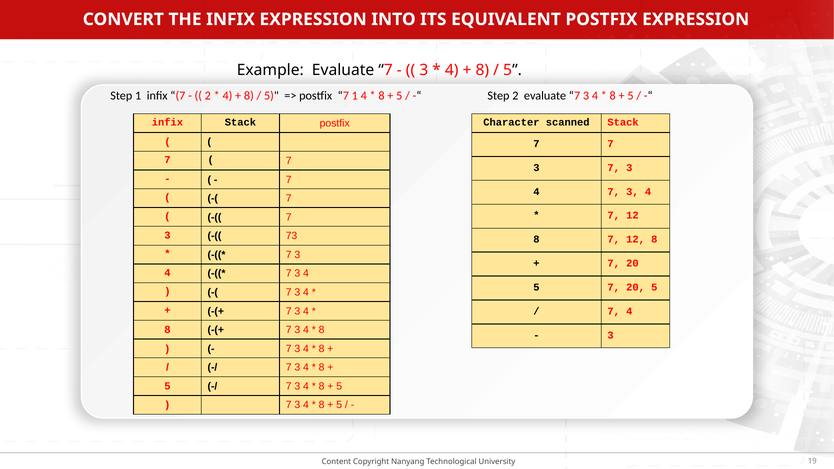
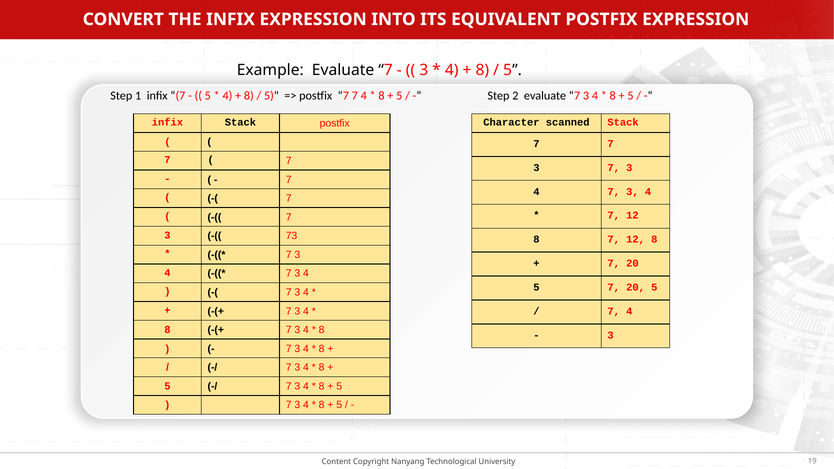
2 at (208, 96): 2 -> 5
postfix 7 1: 1 -> 7
